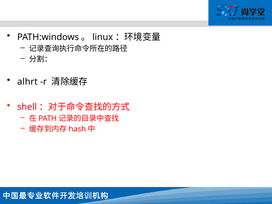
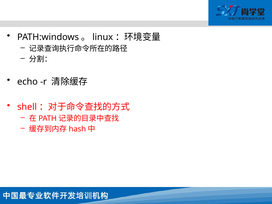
alhrt: alhrt -> echo
